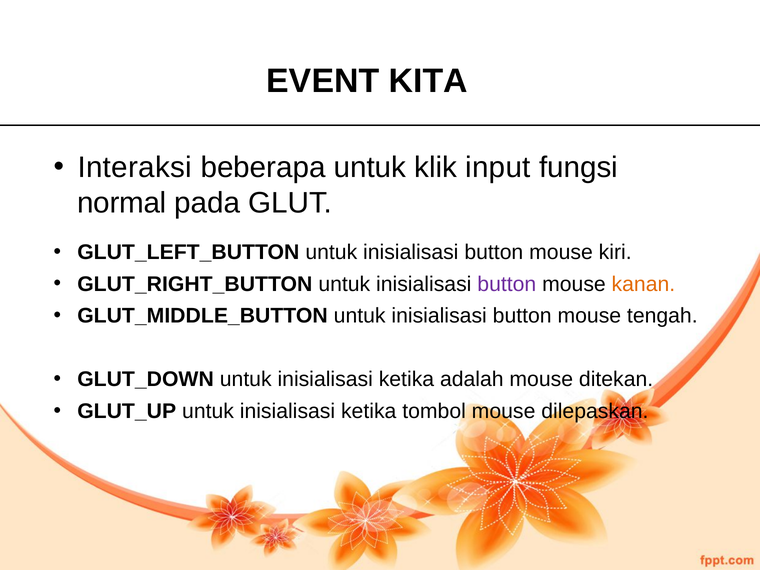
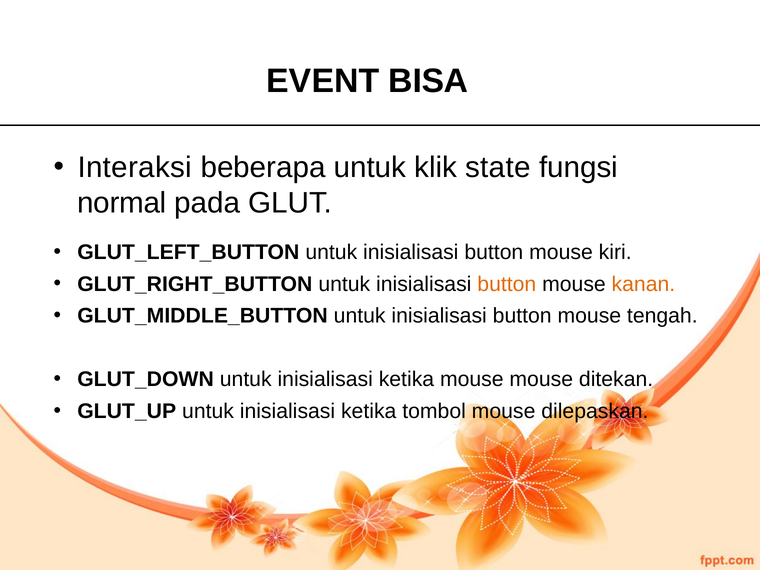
KITA: KITA -> BISA
input: input -> state
button at (507, 284) colour: purple -> orange
ketika adalah: adalah -> mouse
